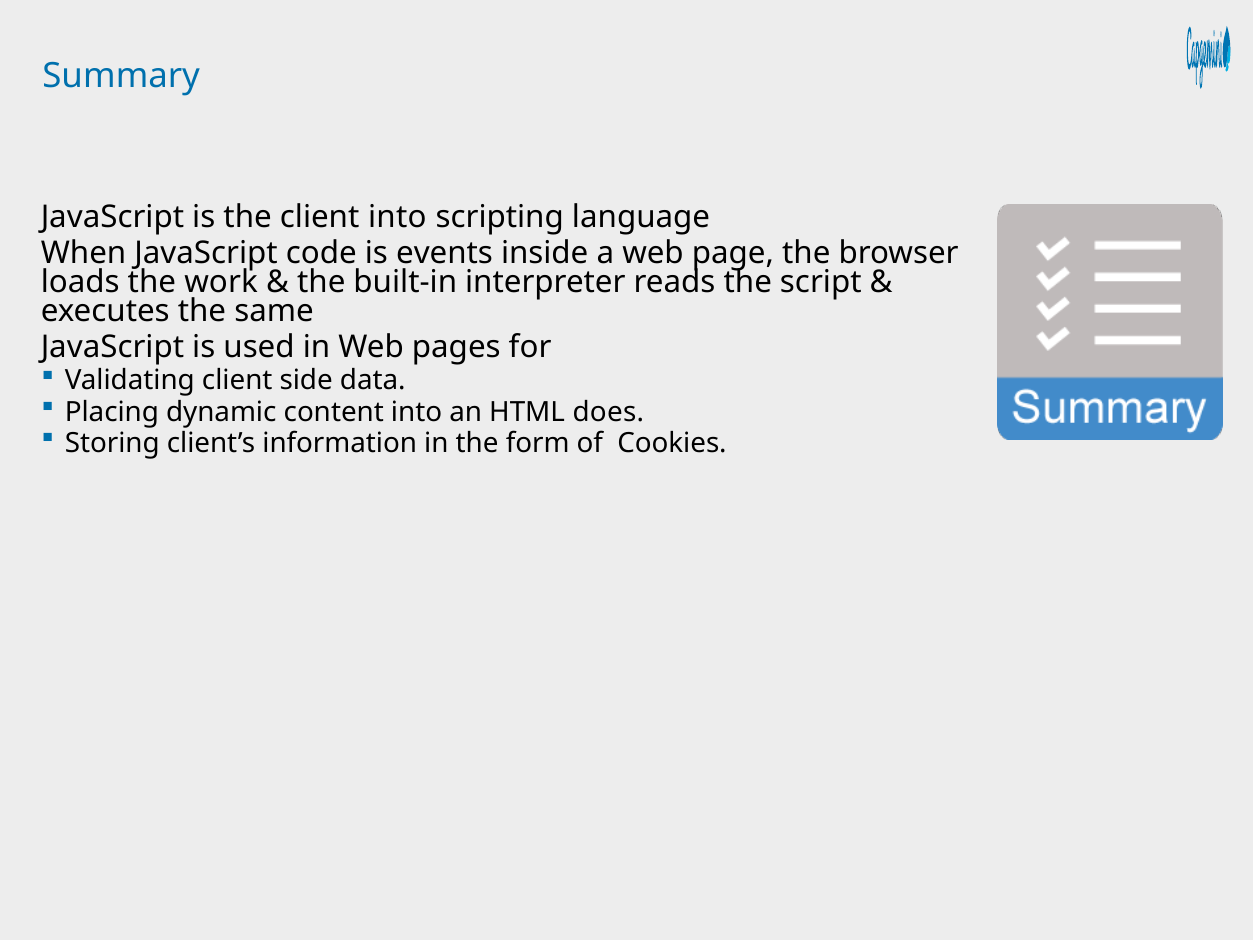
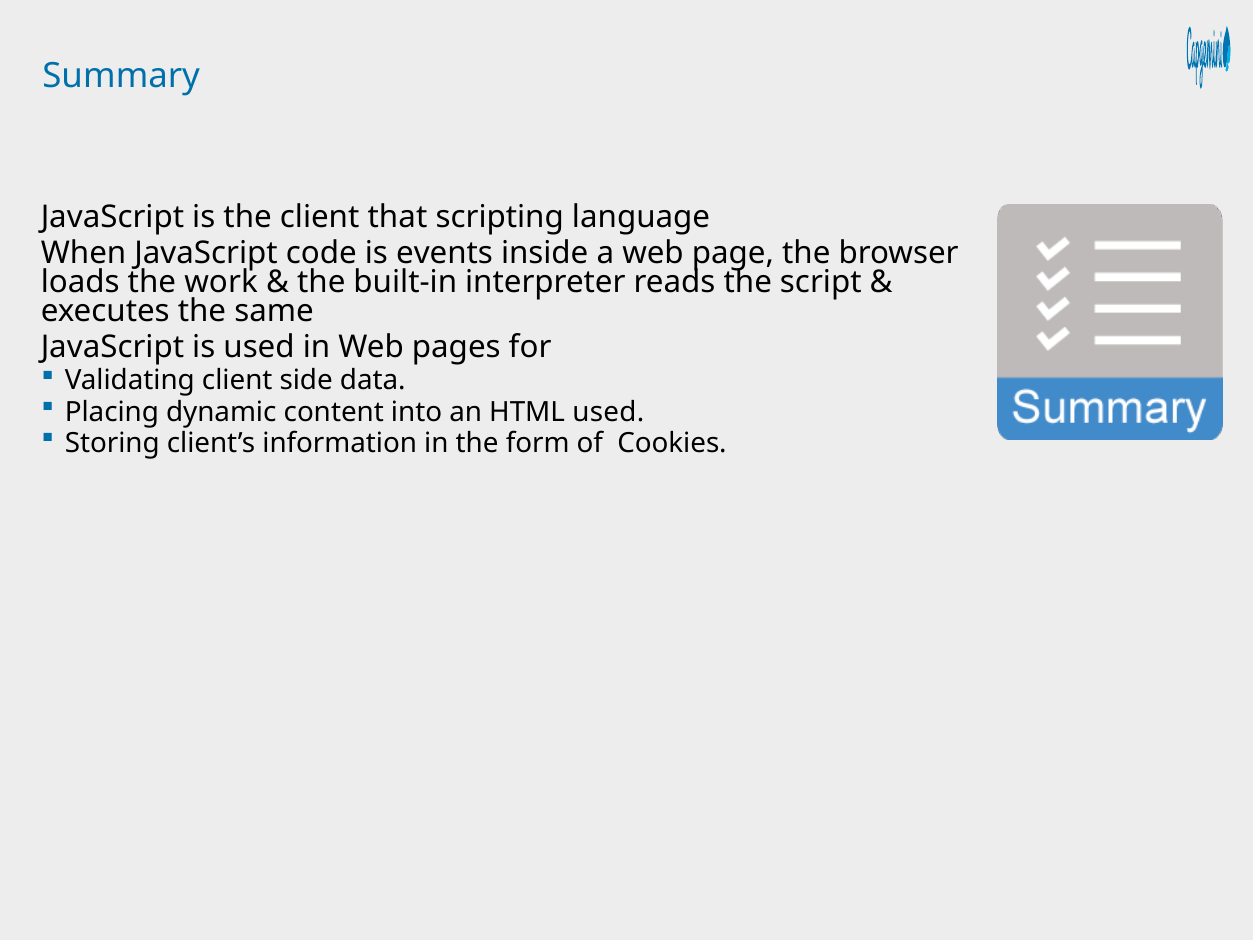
client into: into -> that
HTML does: does -> used
